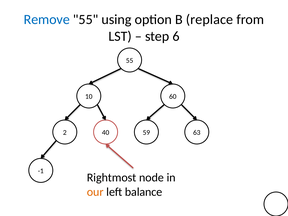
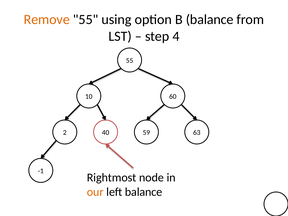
Remove colour: blue -> orange
B replace: replace -> balance
6: 6 -> 4
